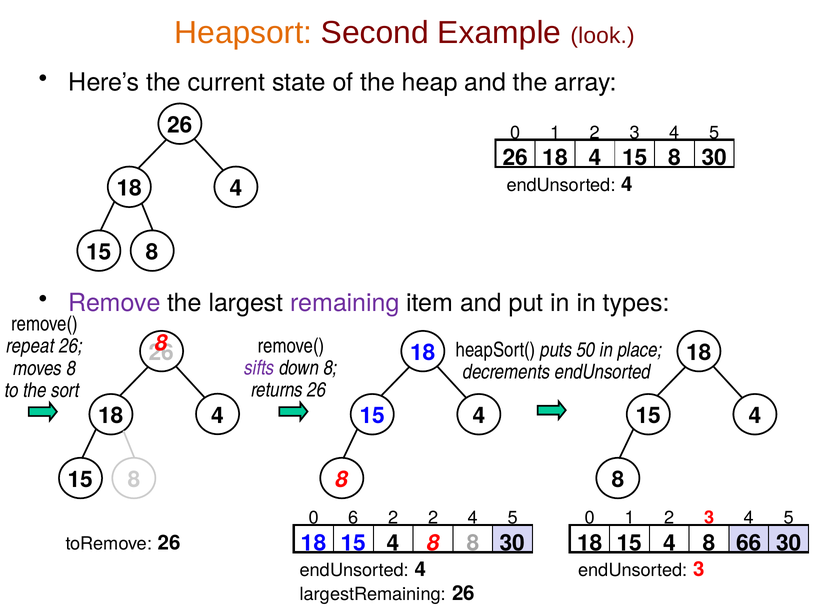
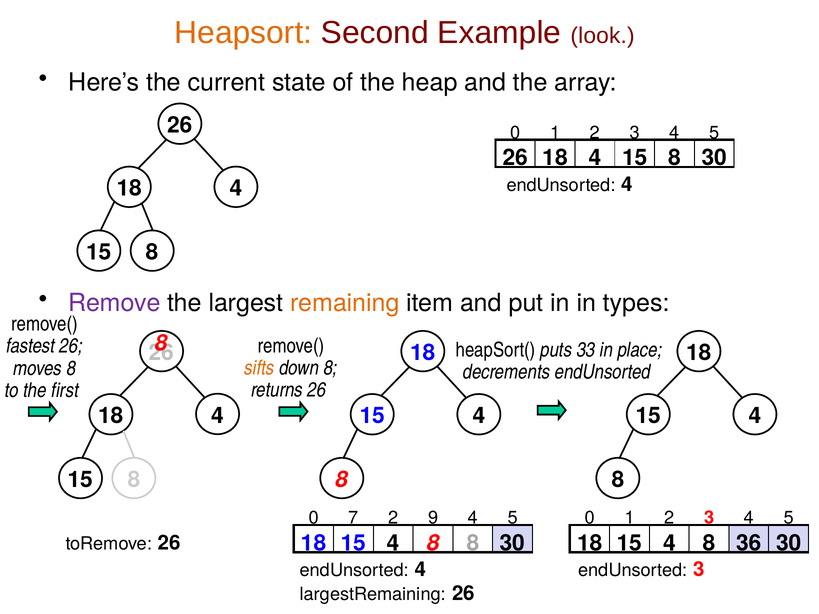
remaining colour: purple -> orange
repeat: repeat -> fastest
50: 50 -> 33
sifts colour: purple -> orange
sort: sort -> first
6: 6 -> 7
2 2: 2 -> 9
66: 66 -> 36
